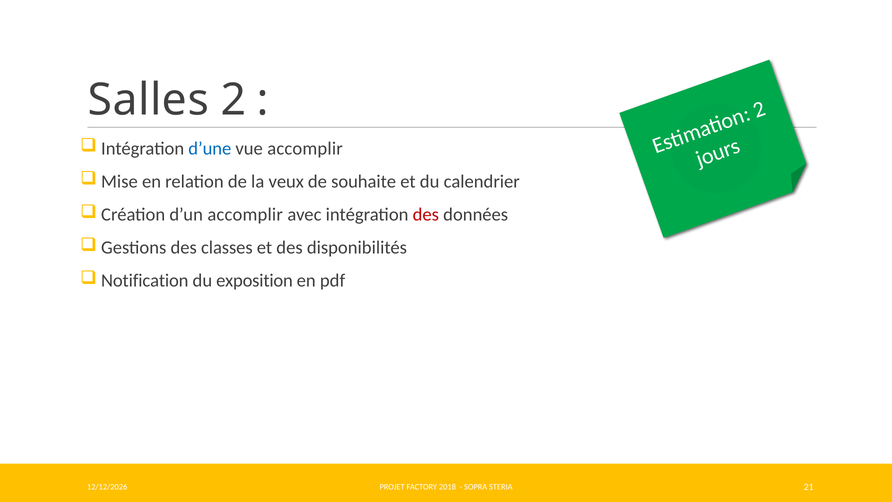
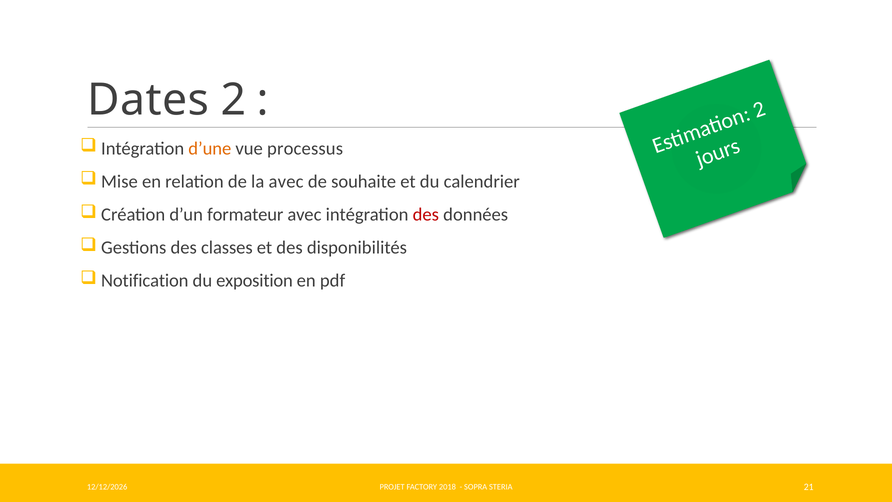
Salles: Salles -> Dates
d’une colour: blue -> orange
vue accomplir: accomplir -> processus
la veux: veux -> avec
d’un accomplir: accomplir -> formateur
